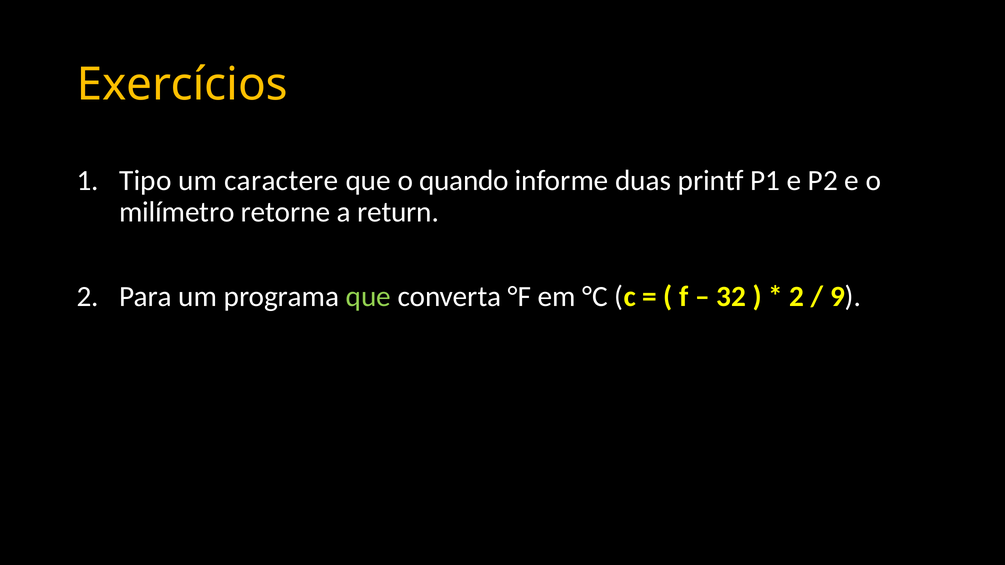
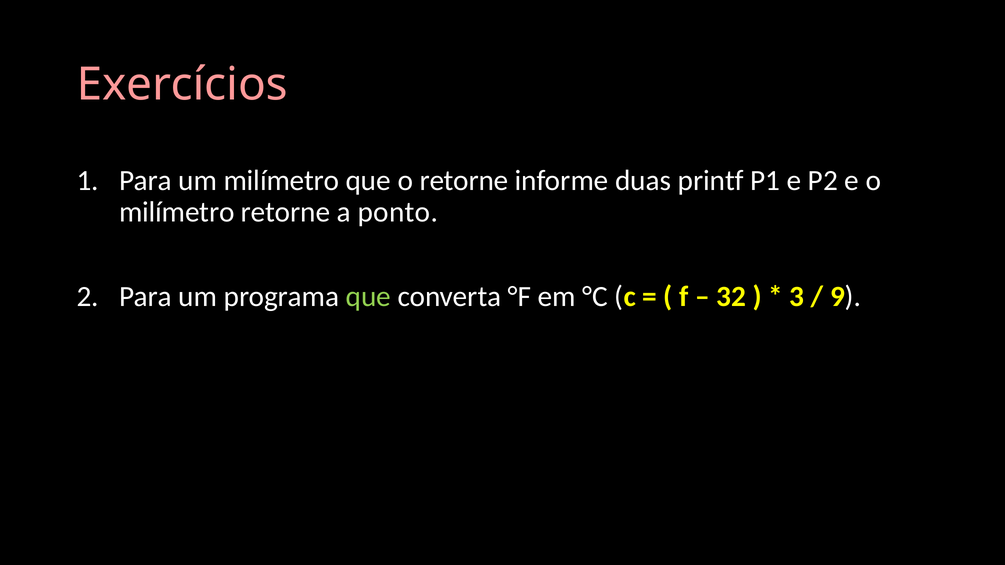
Exercícios colour: yellow -> pink
Tipo at (145, 181): Tipo -> Para
um caractere: caractere -> milímetro
o quando: quando -> retorne
return: return -> ponto
2 at (797, 297): 2 -> 3
